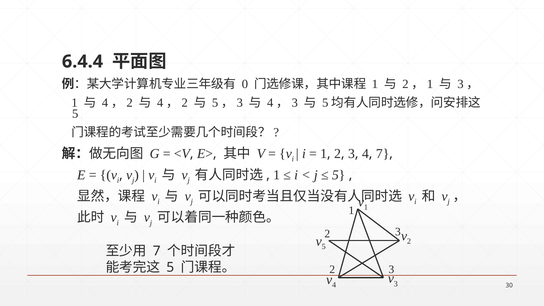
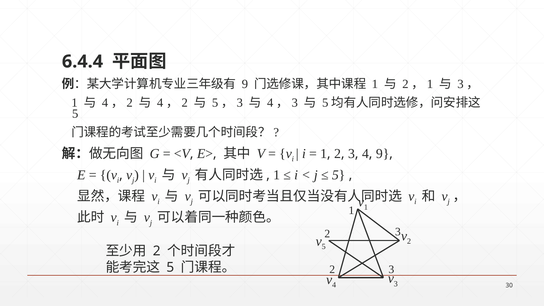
0 at (245, 84): 0 -> 9
7 at (383, 154): 7 -> 9
7 at (157, 251): 7 -> 2
